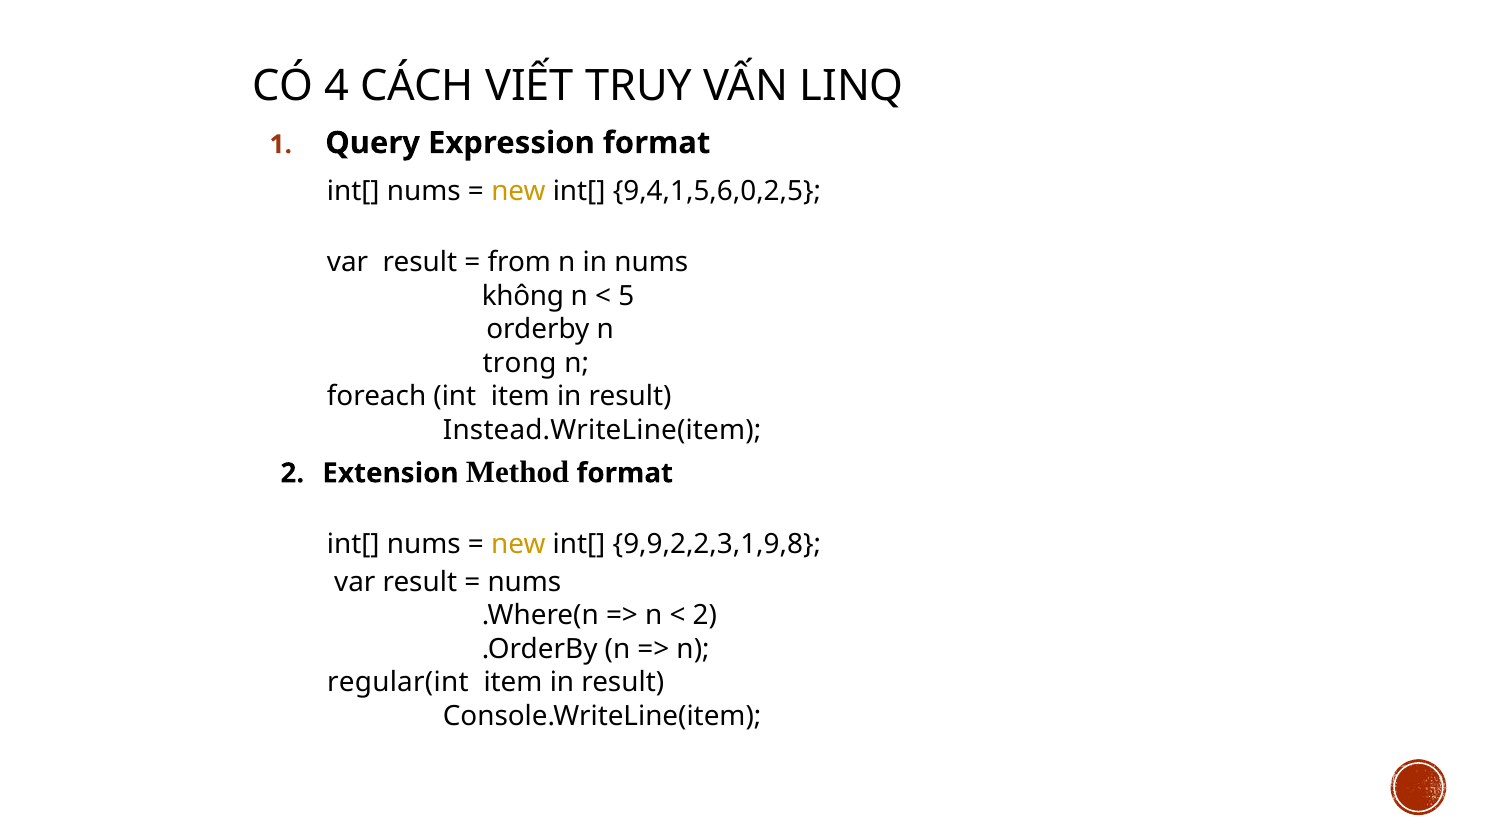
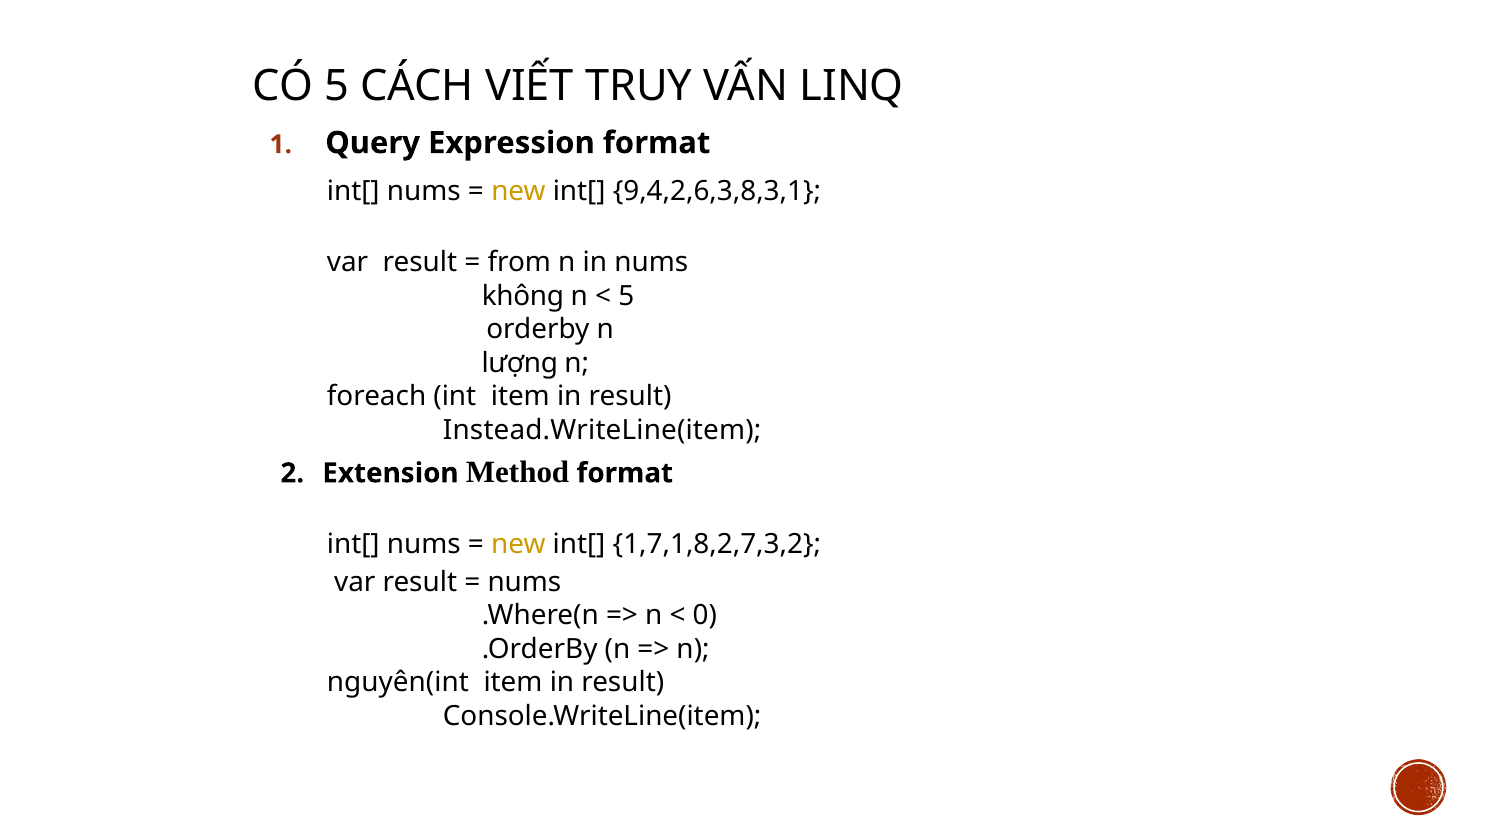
CÓ 4: 4 -> 5
9,4,1,5,6,0,2,5: 9,4,1,5,6,0,2,5 -> 9,4,2,6,3,8,3,1
trong: trong -> lượng
9,9,2,2,3,1,9,8: 9,9,2,2,3,1,9,8 -> 1,7,1,8,2,7,3,2
2 at (705, 616): 2 -> 0
regular(int: regular(int -> nguyên(int
